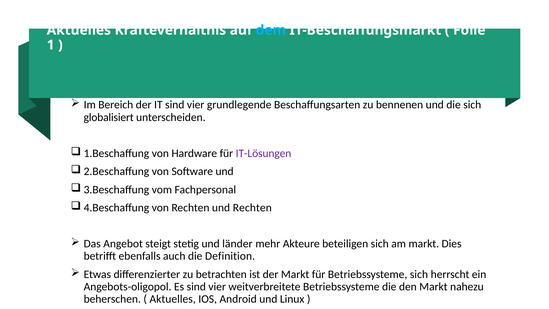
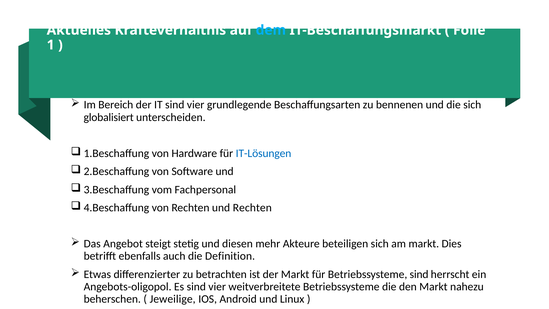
IT-Lösungen colour: purple -> blue
länder: länder -> diesen
Betriebssysteme sich: sich -> sind
Aktuelles at (173, 299): Aktuelles -> Jeweilige
